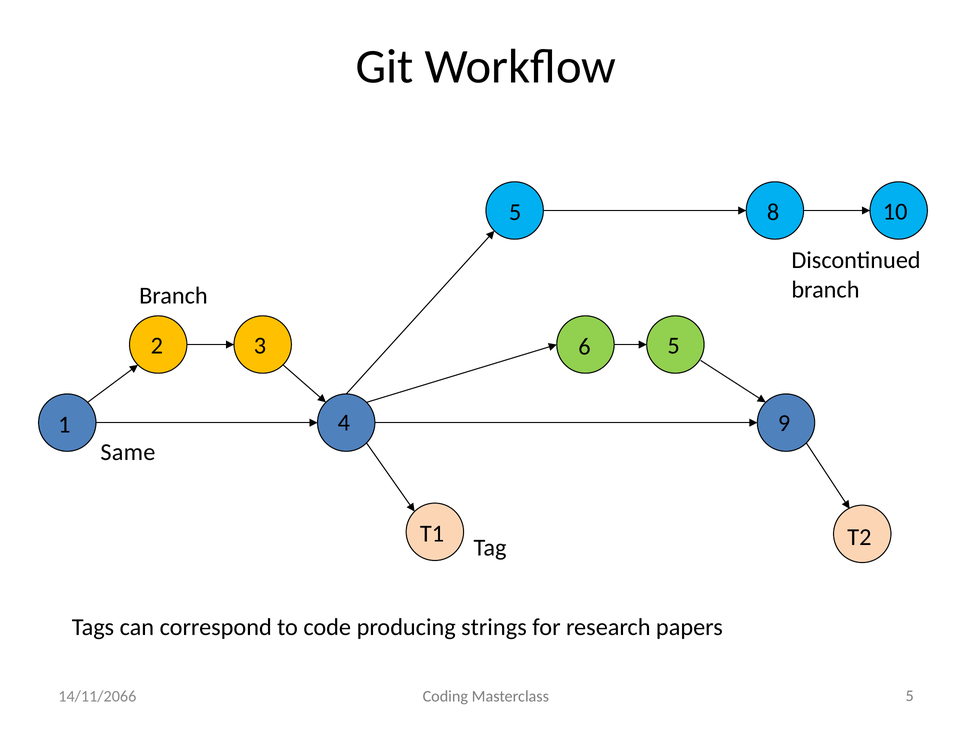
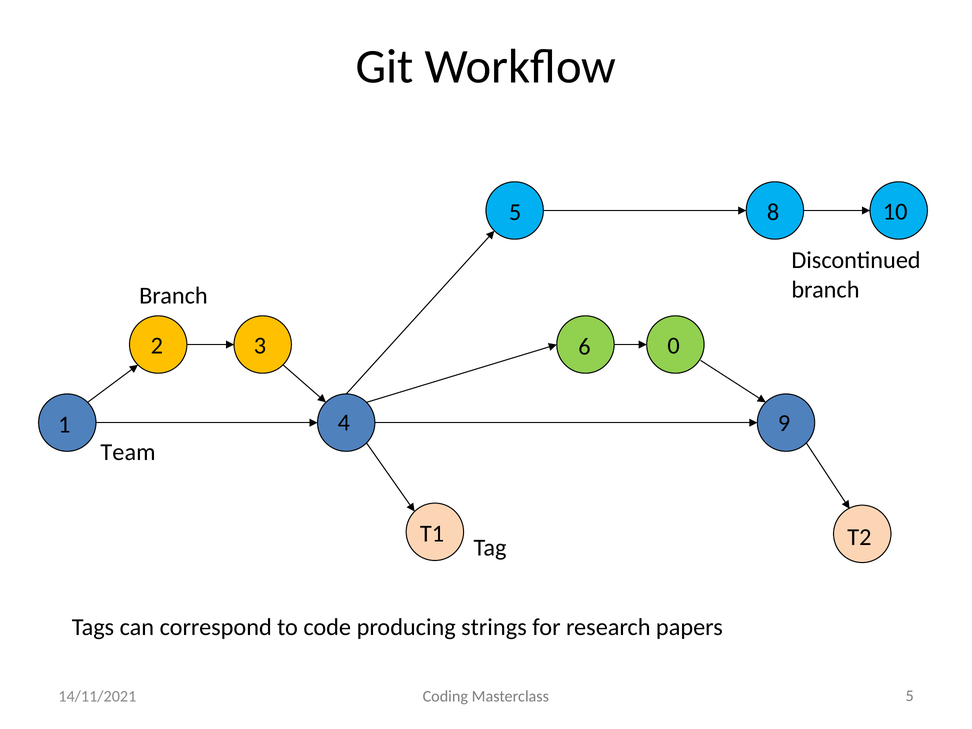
6 5: 5 -> 0
Same: Same -> Team
14/11/2066: 14/11/2066 -> 14/11/2021
